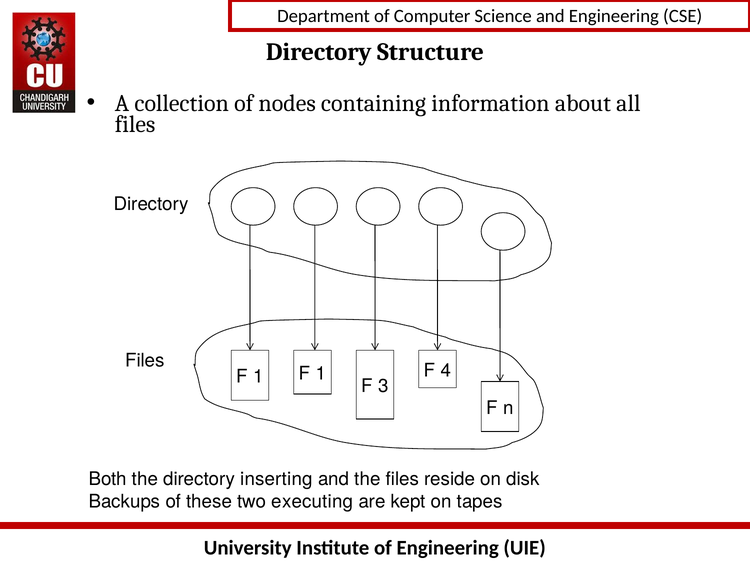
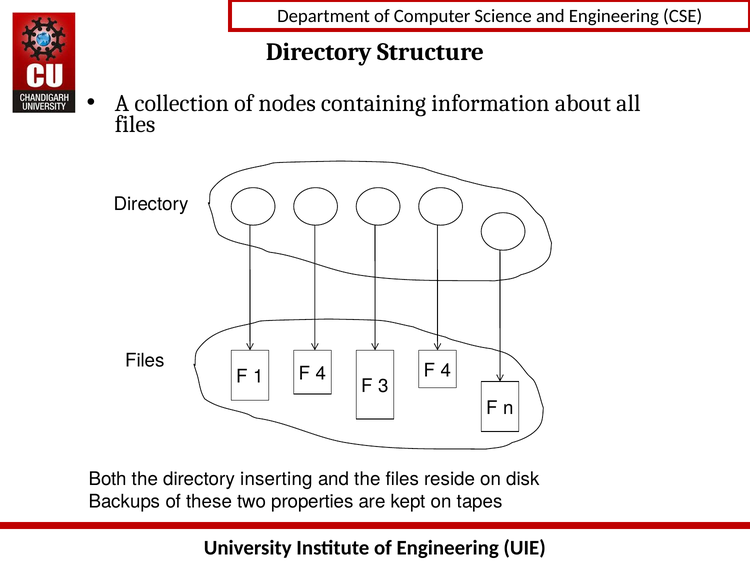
1 F 1: 1 -> 4
executing: executing -> properties
